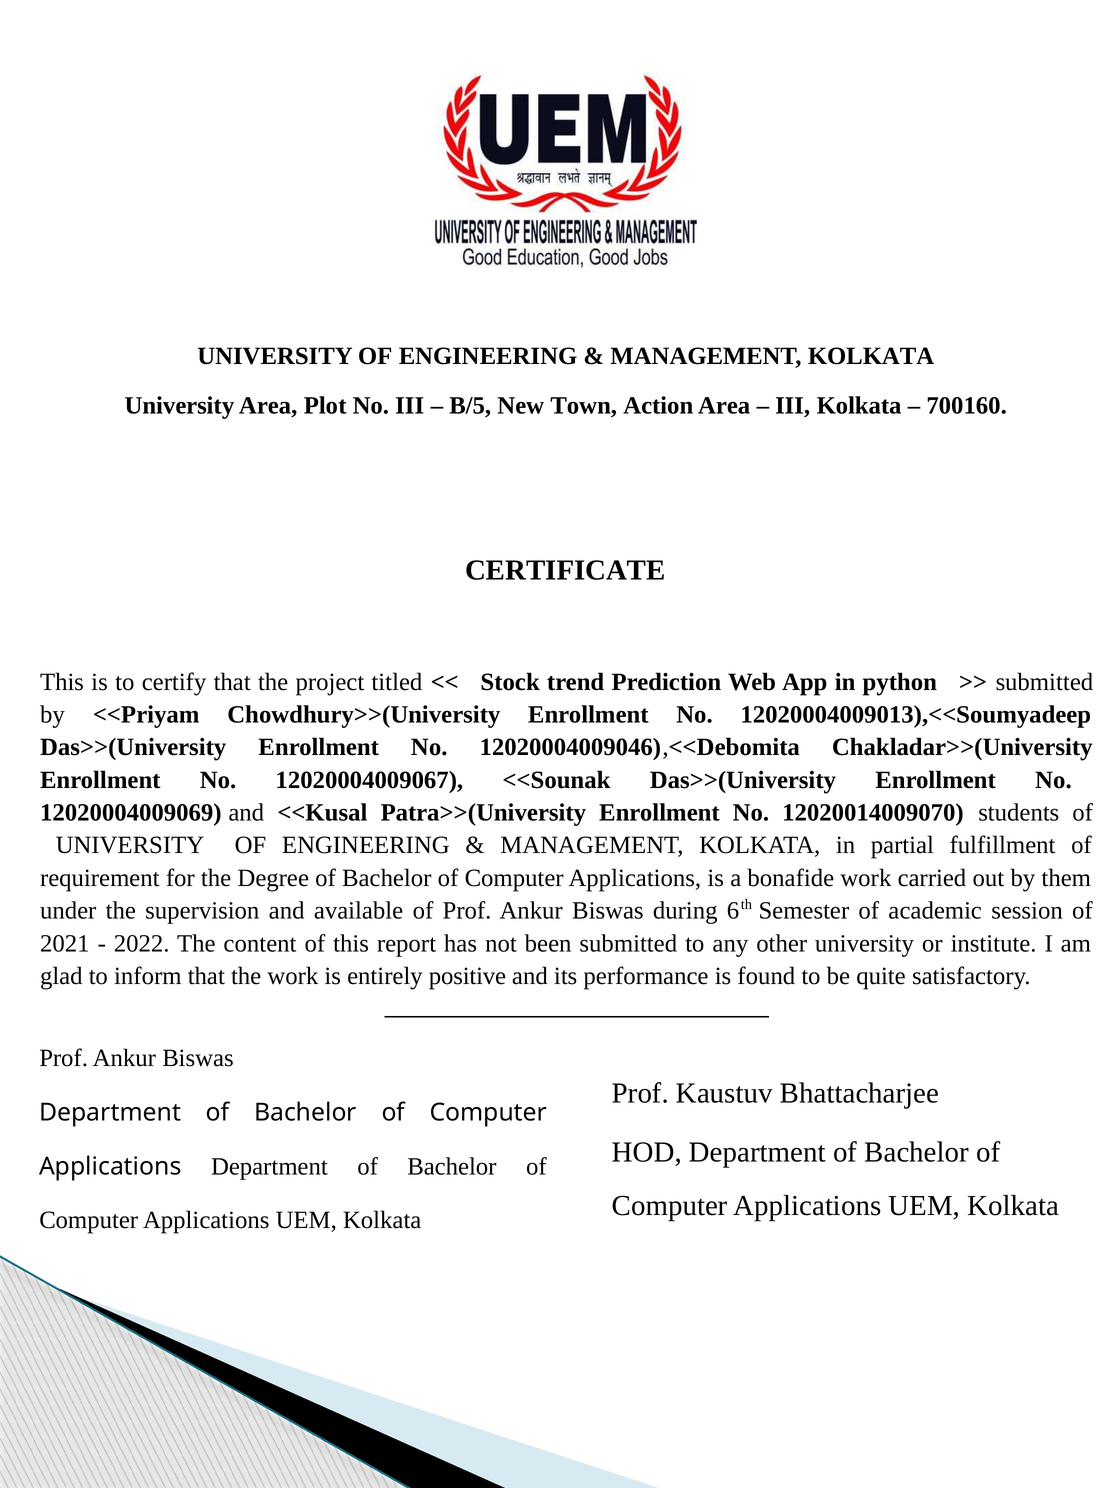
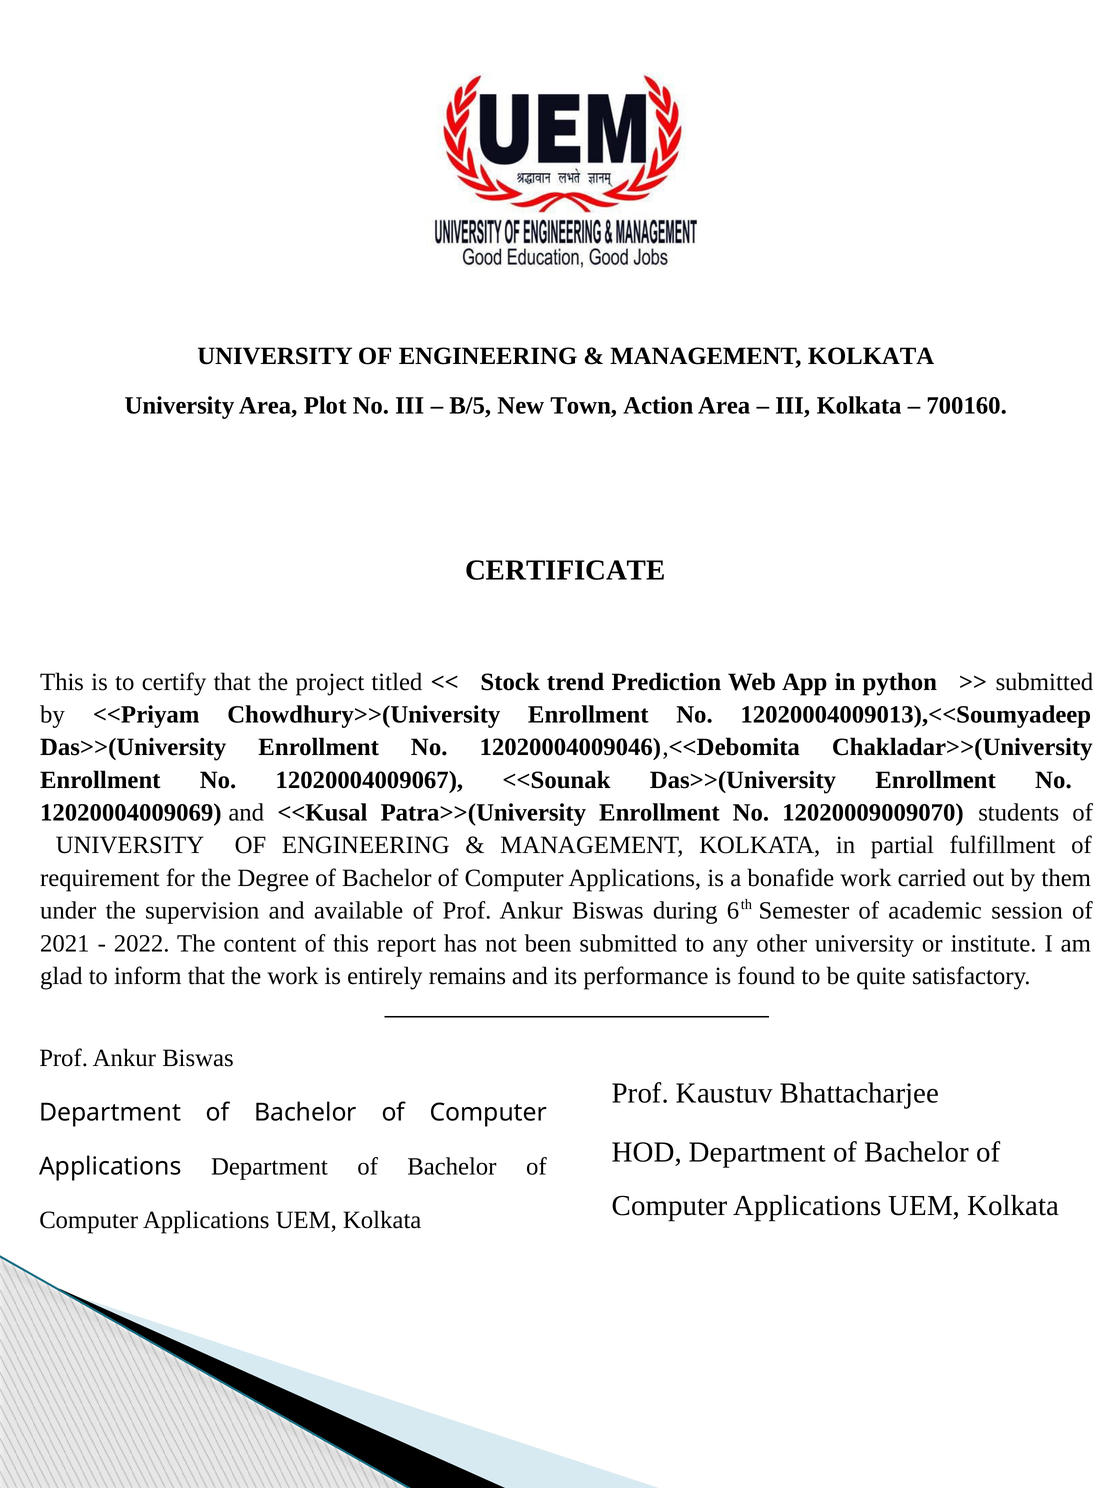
12020014009070: 12020014009070 -> 12020009009070
positive: positive -> remains
